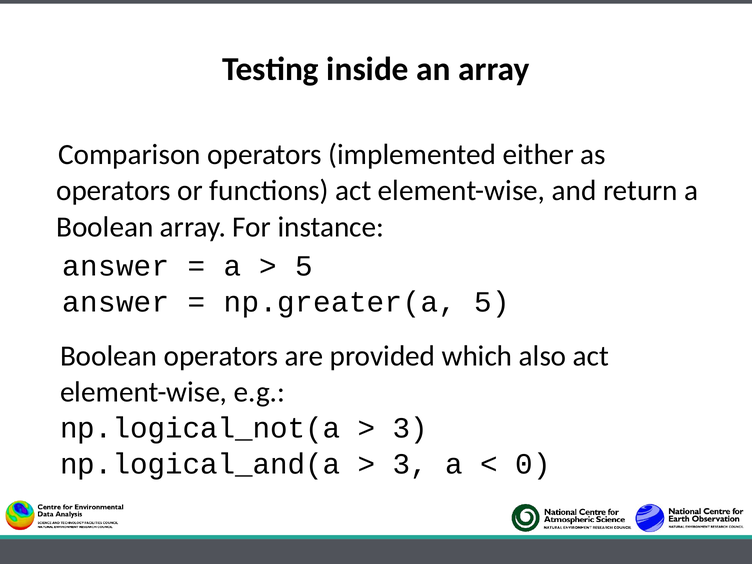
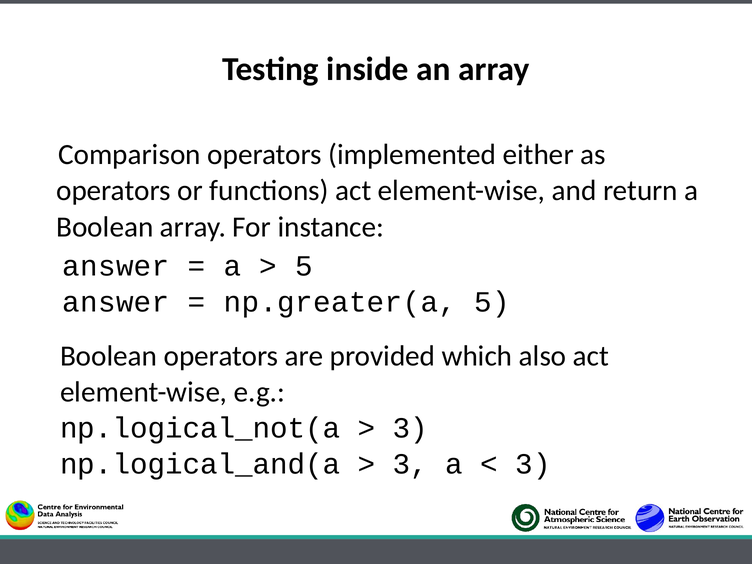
0 at (533, 464): 0 -> 3
